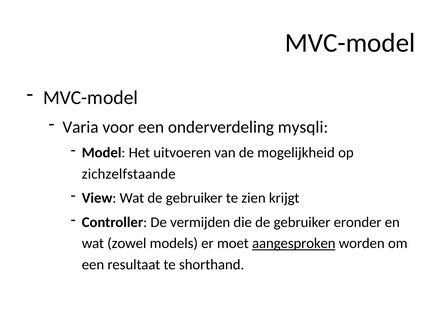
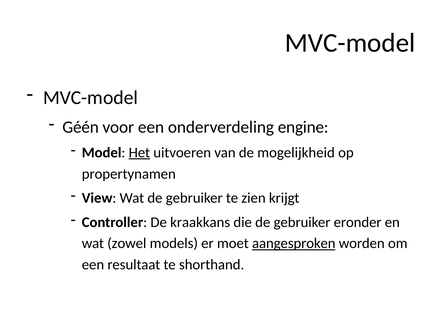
Varia: Varia -> Géén
mysqli: mysqli -> engine
Het underline: none -> present
zichzelfstaande: zichzelfstaande -> propertynamen
vermijden: vermijden -> kraakkans
